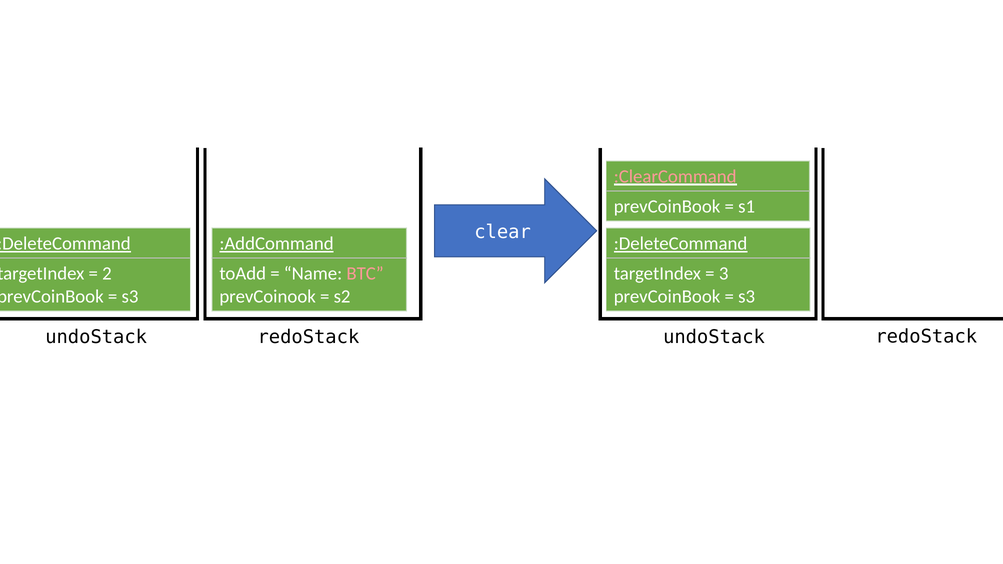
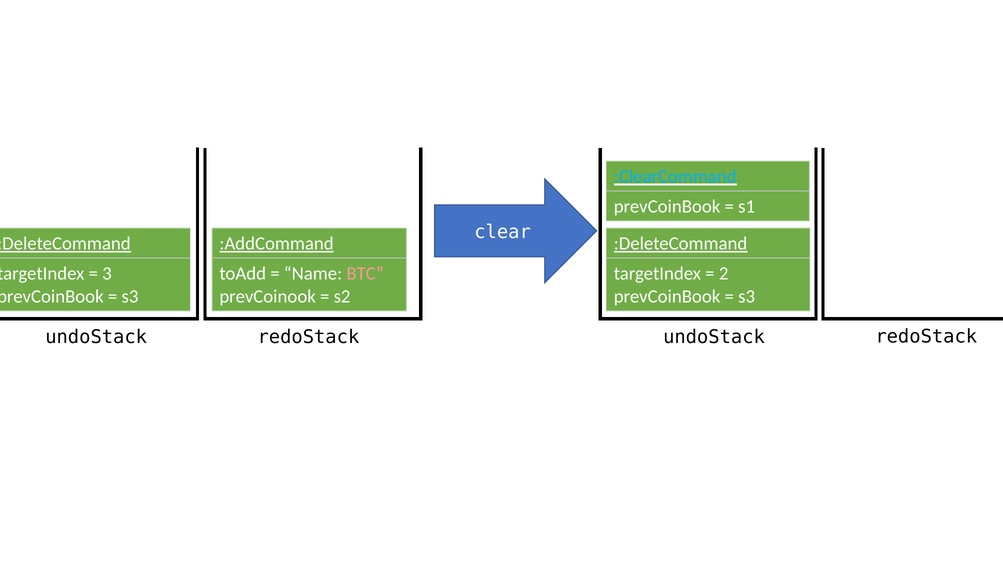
:ClearCommand colour: pink -> light blue
2: 2 -> 3
3: 3 -> 2
